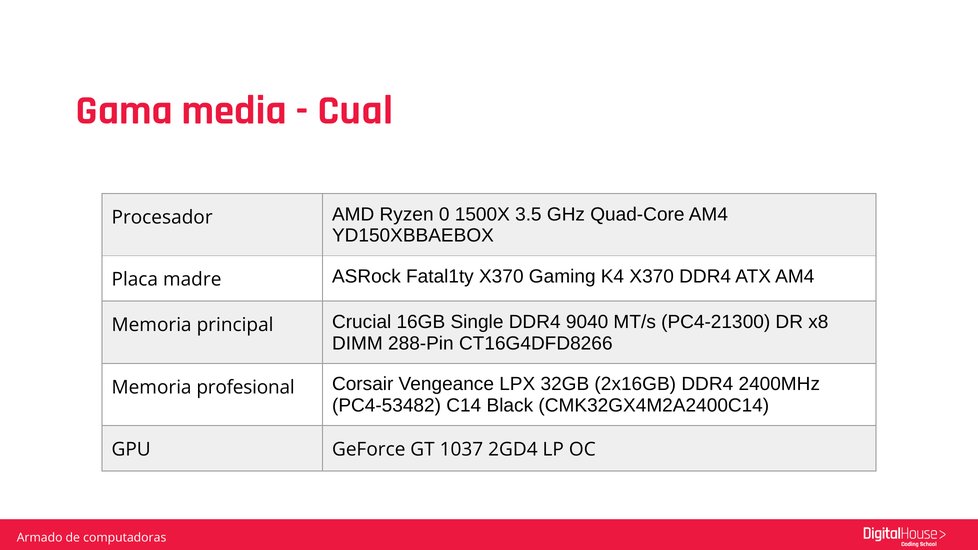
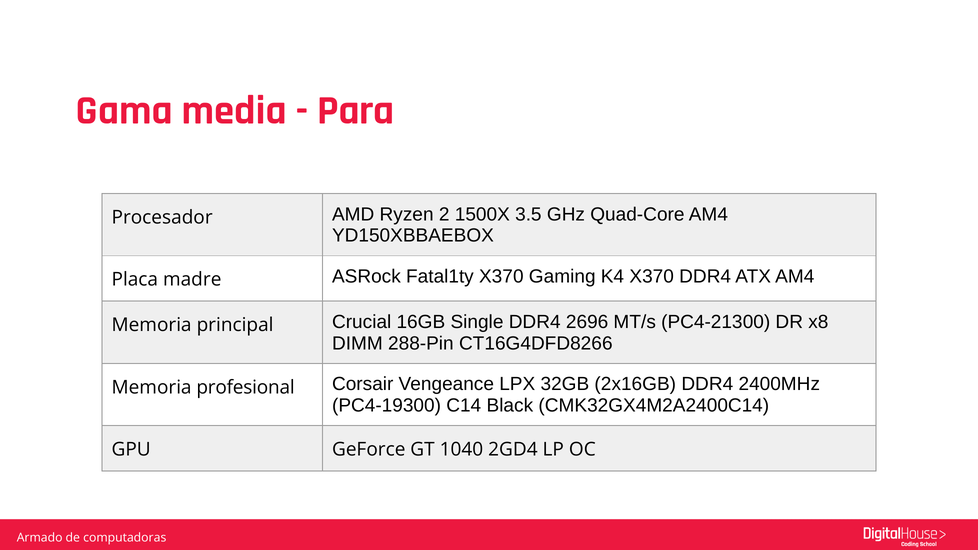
Cual: Cual -> Para
0: 0 -> 2
9040: 9040 -> 2696
PC4-53482: PC4-53482 -> PC4-19300
1037: 1037 -> 1040
